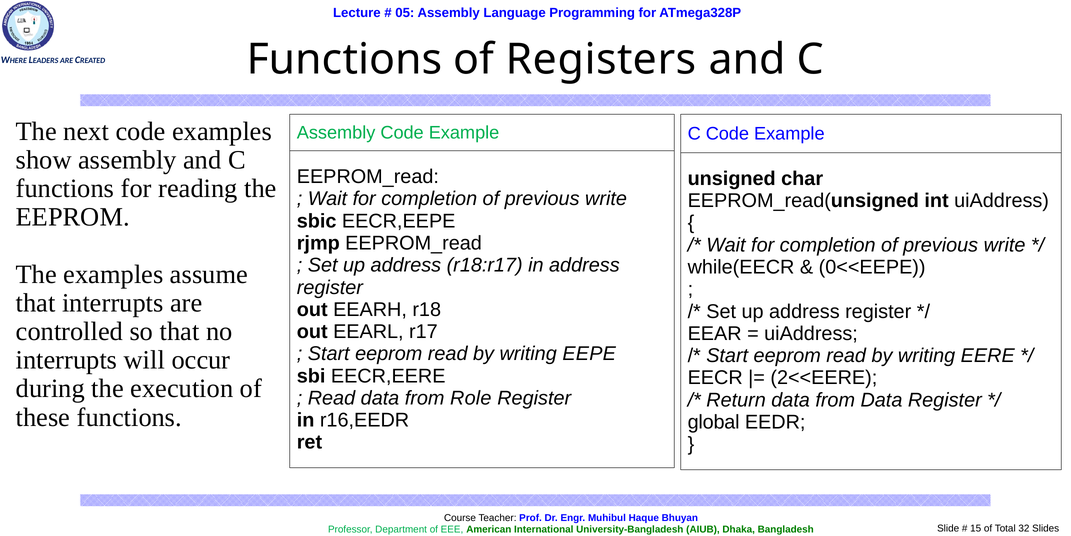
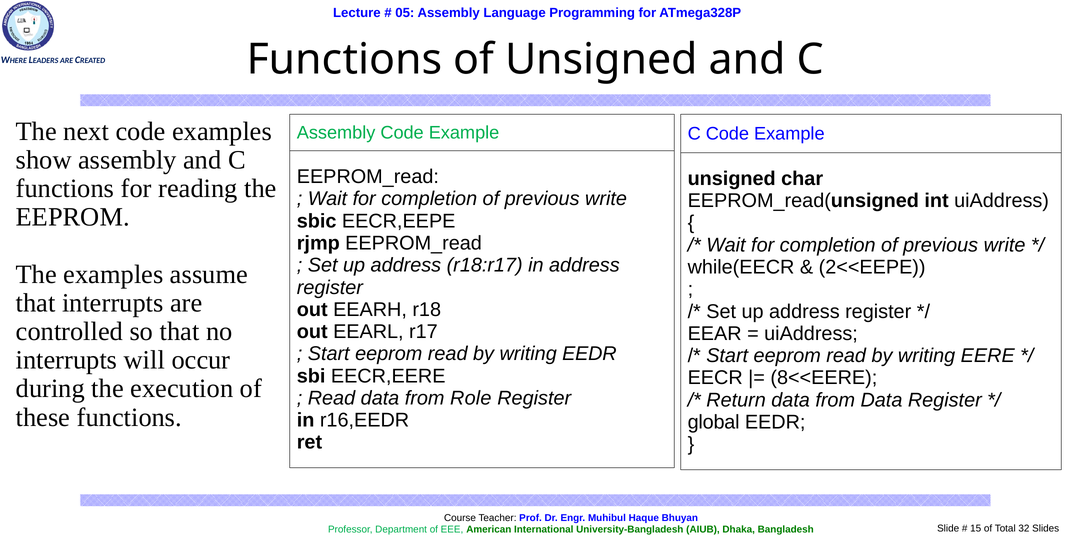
of Registers: Registers -> Unsigned
0<<EEPE: 0<<EEPE -> 2<<EEPE
writing EEPE: EEPE -> EEDR
2<<EERE: 2<<EERE -> 8<<EERE
